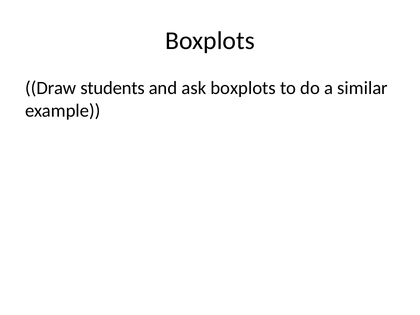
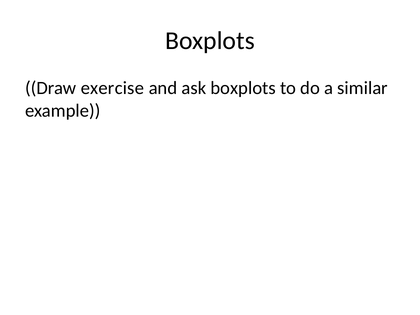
students: students -> exercise
